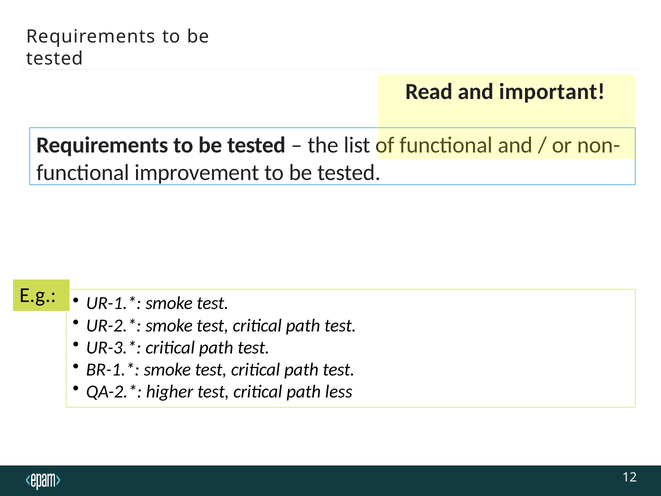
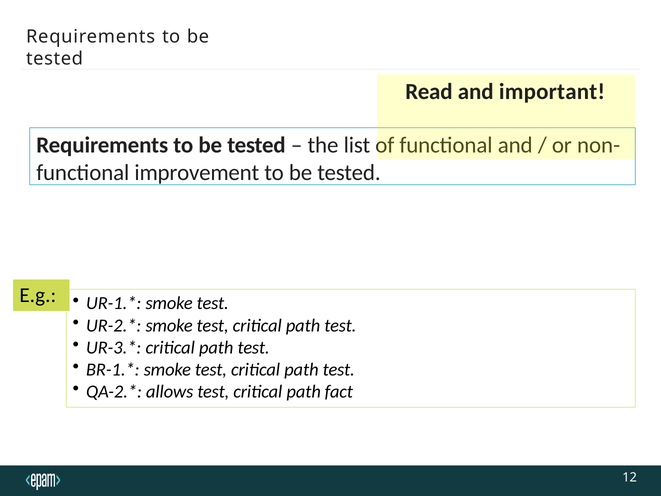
higher: higher -> allows
less: less -> fact
